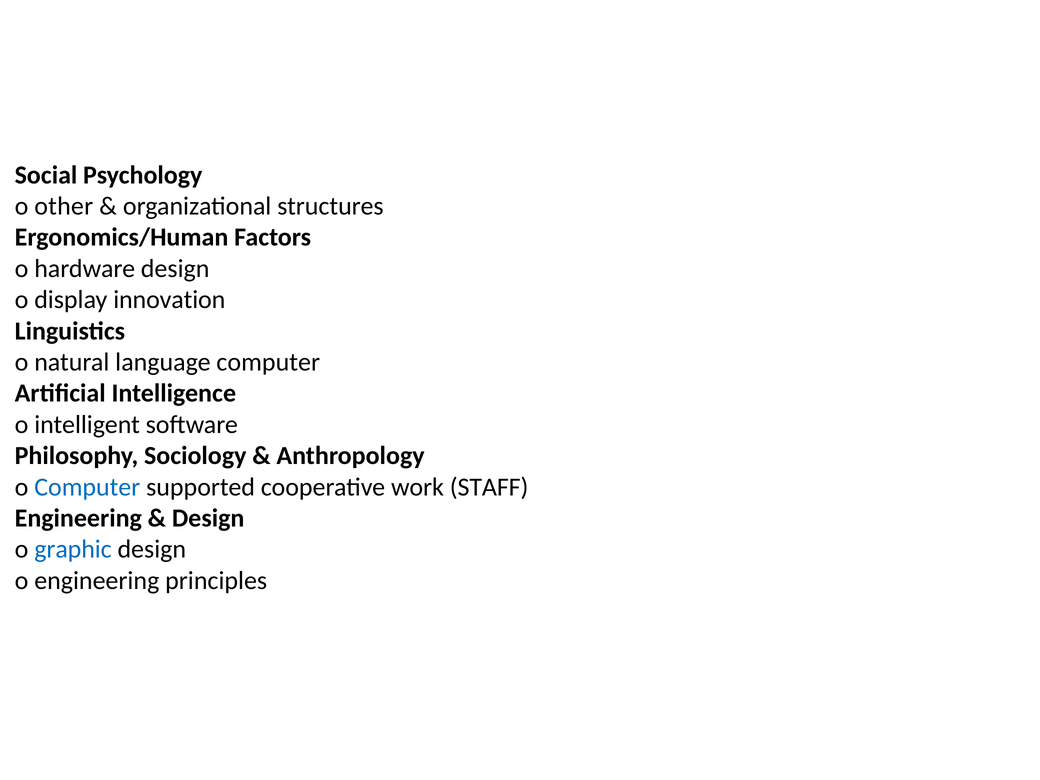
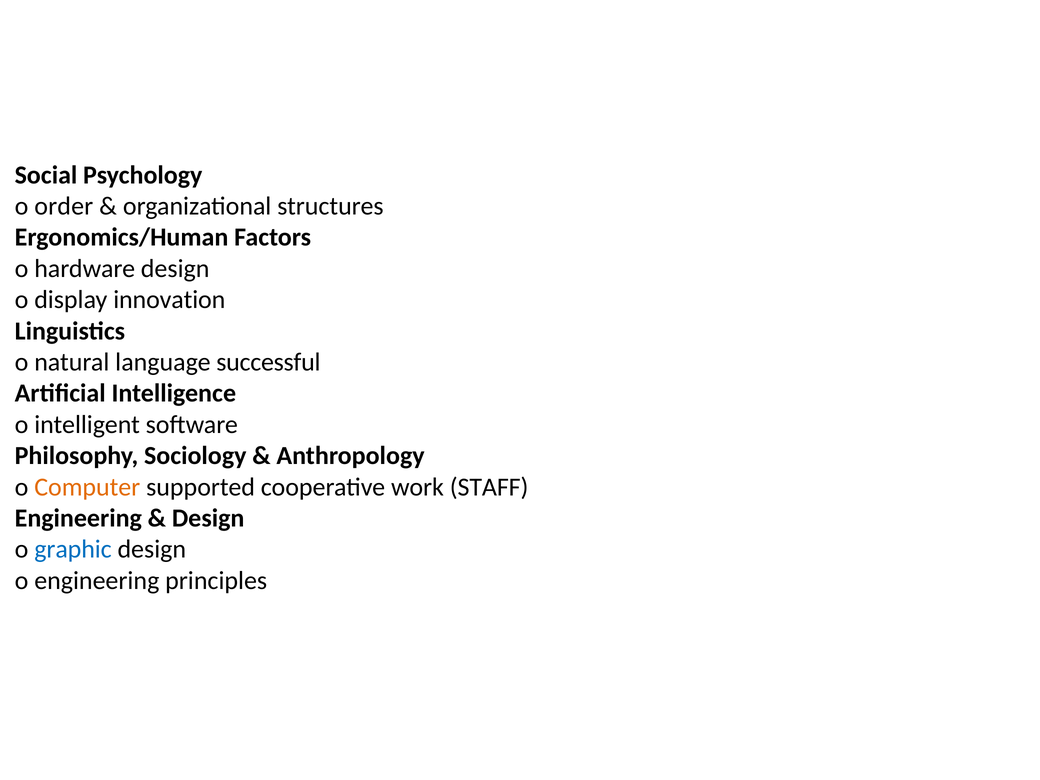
other: other -> order
language computer: computer -> successful
Computer at (87, 487) colour: blue -> orange
